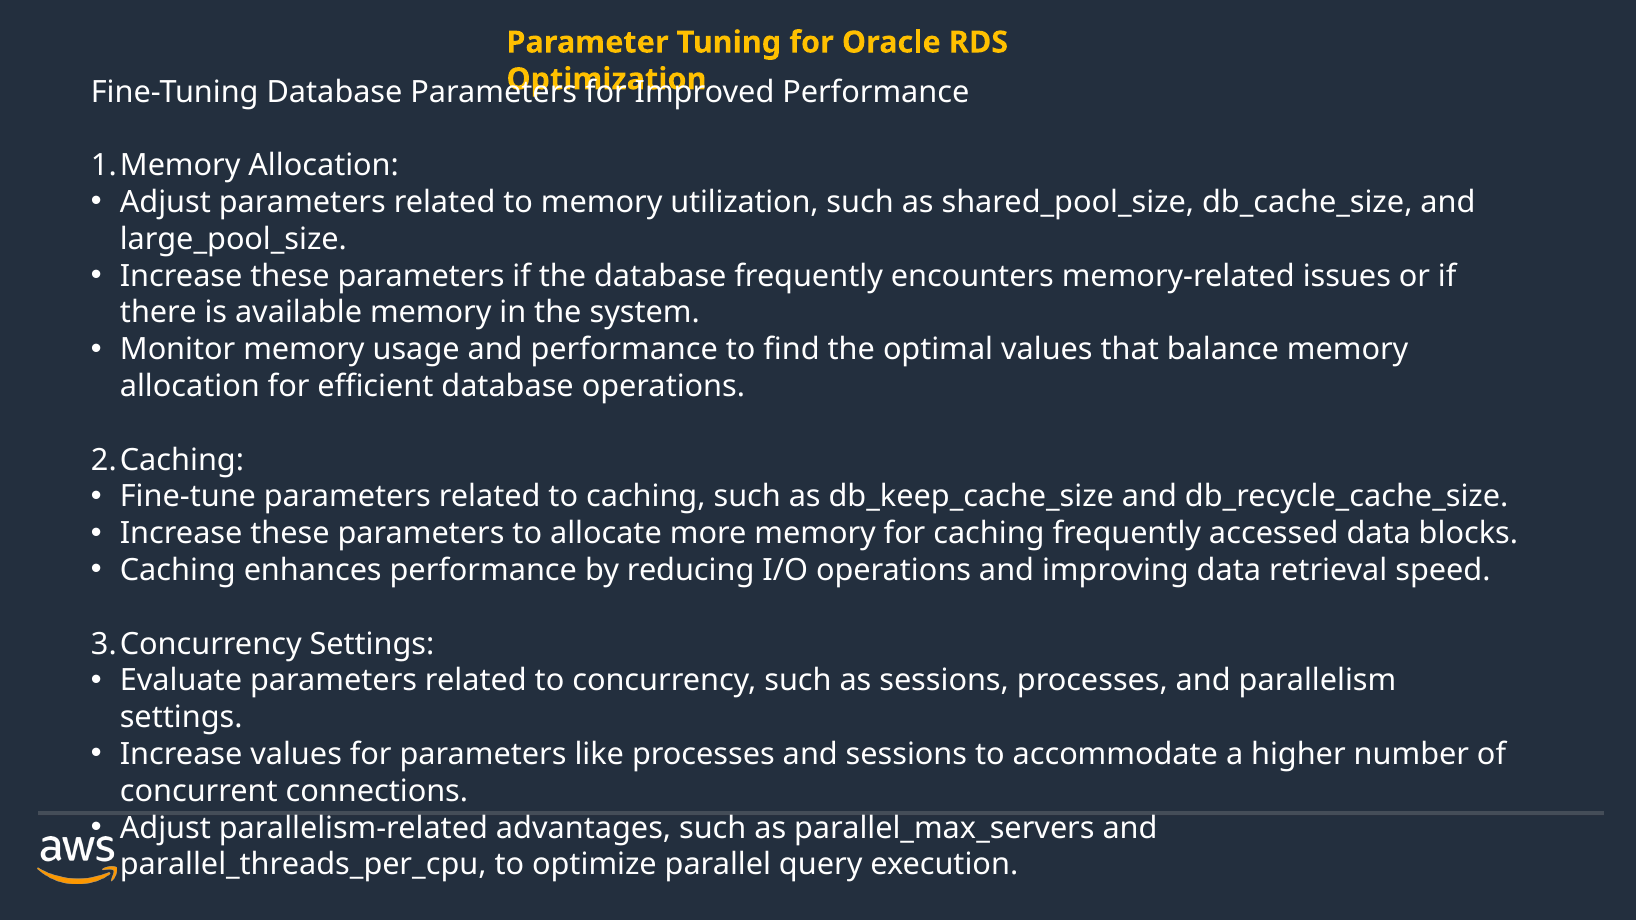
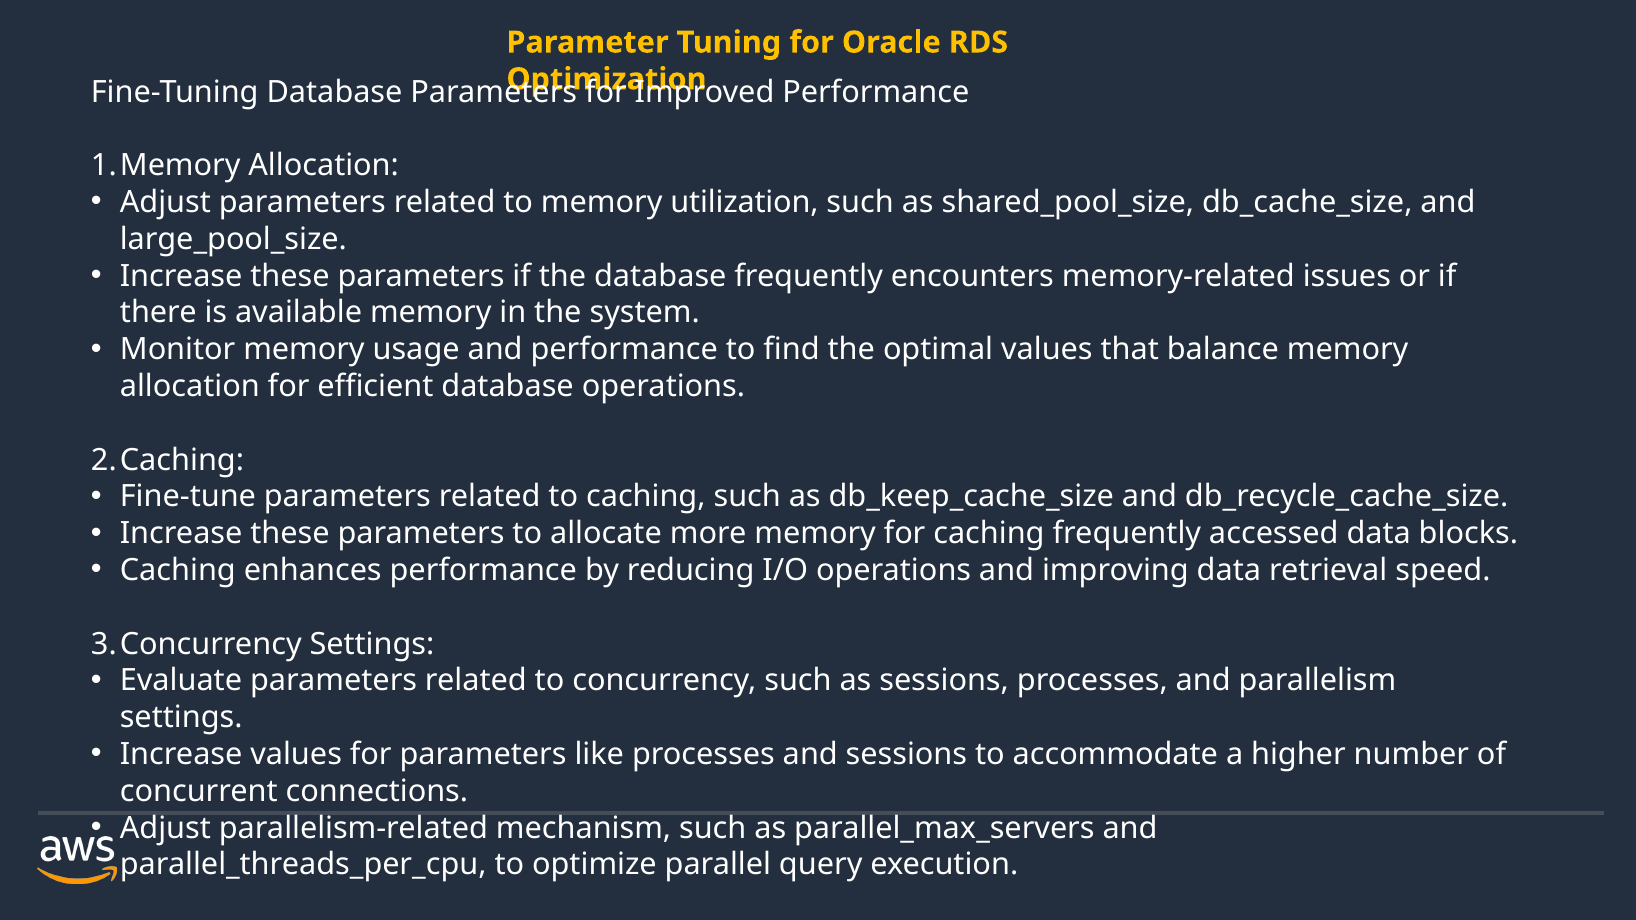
advantages: advantages -> mechanism
